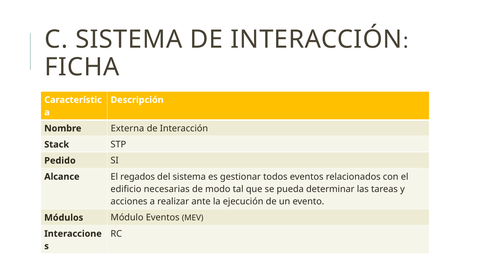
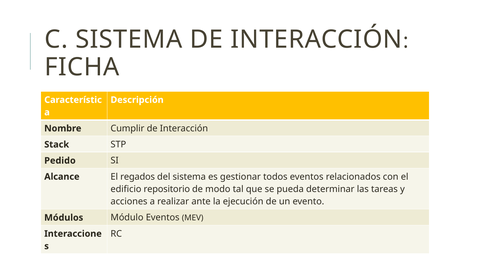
Externa: Externa -> Cumplir
necesarias: necesarias -> repositorio
